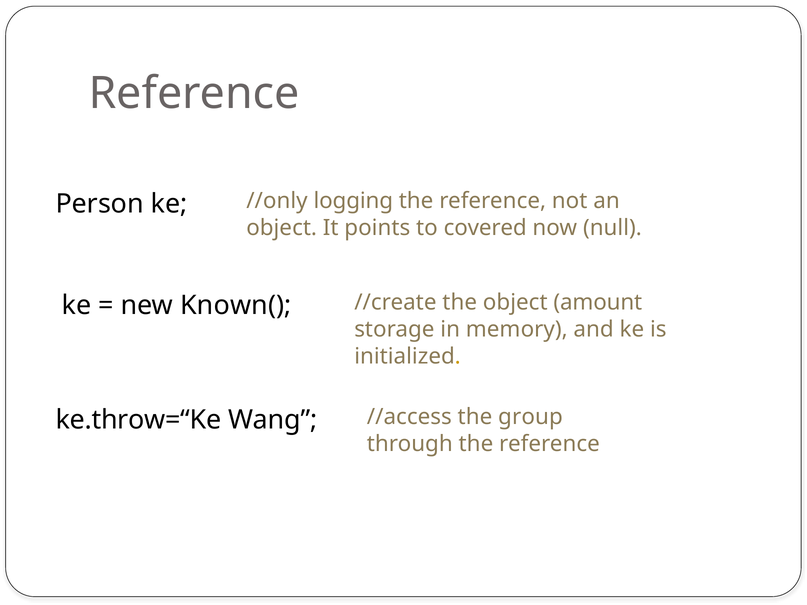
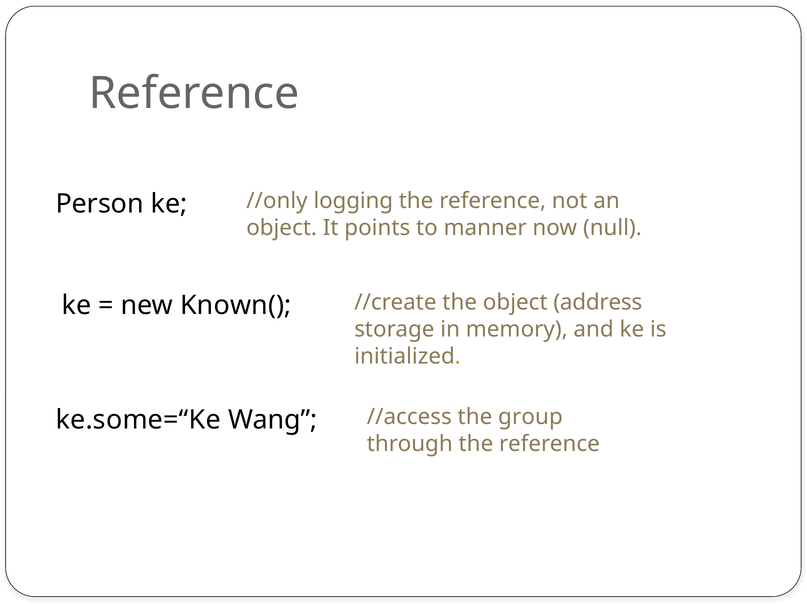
covered: covered -> manner
amount: amount -> address
ke.throw=“Ke: ke.throw=“Ke -> ke.some=“Ke
